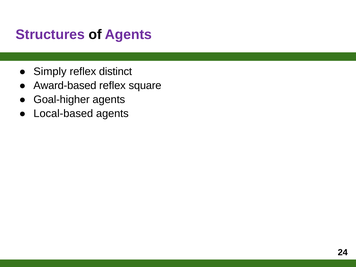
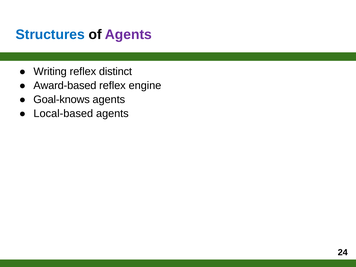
Structures colour: purple -> blue
Simply: Simply -> Writing
square: square -> engine
Goal-higher: Goal-higher -> Goal-knows
